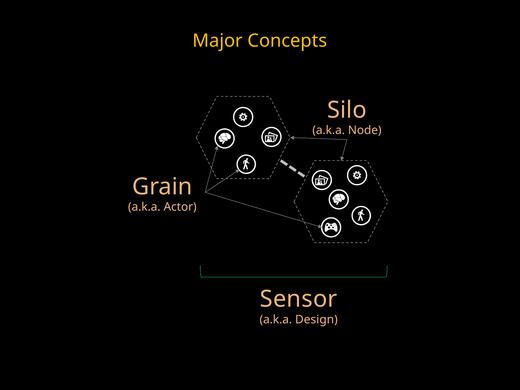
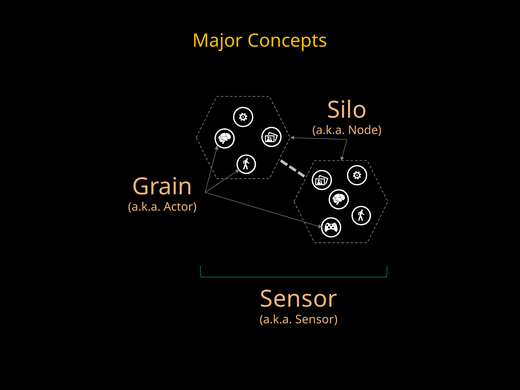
a.k.a Design: Design -> Sensor
